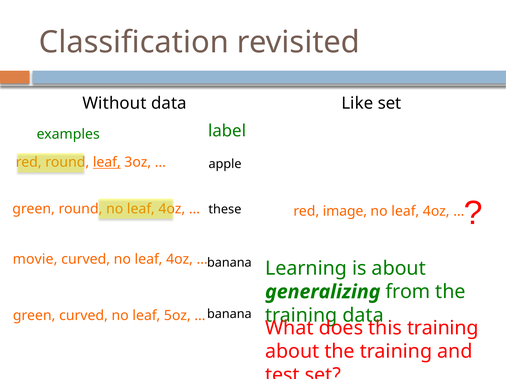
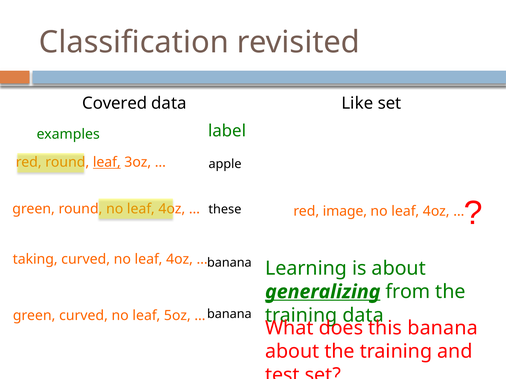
Without: Without -> Covered
movie: movie -> taking
generalizing underline: none -> present
this training: training -> banana
